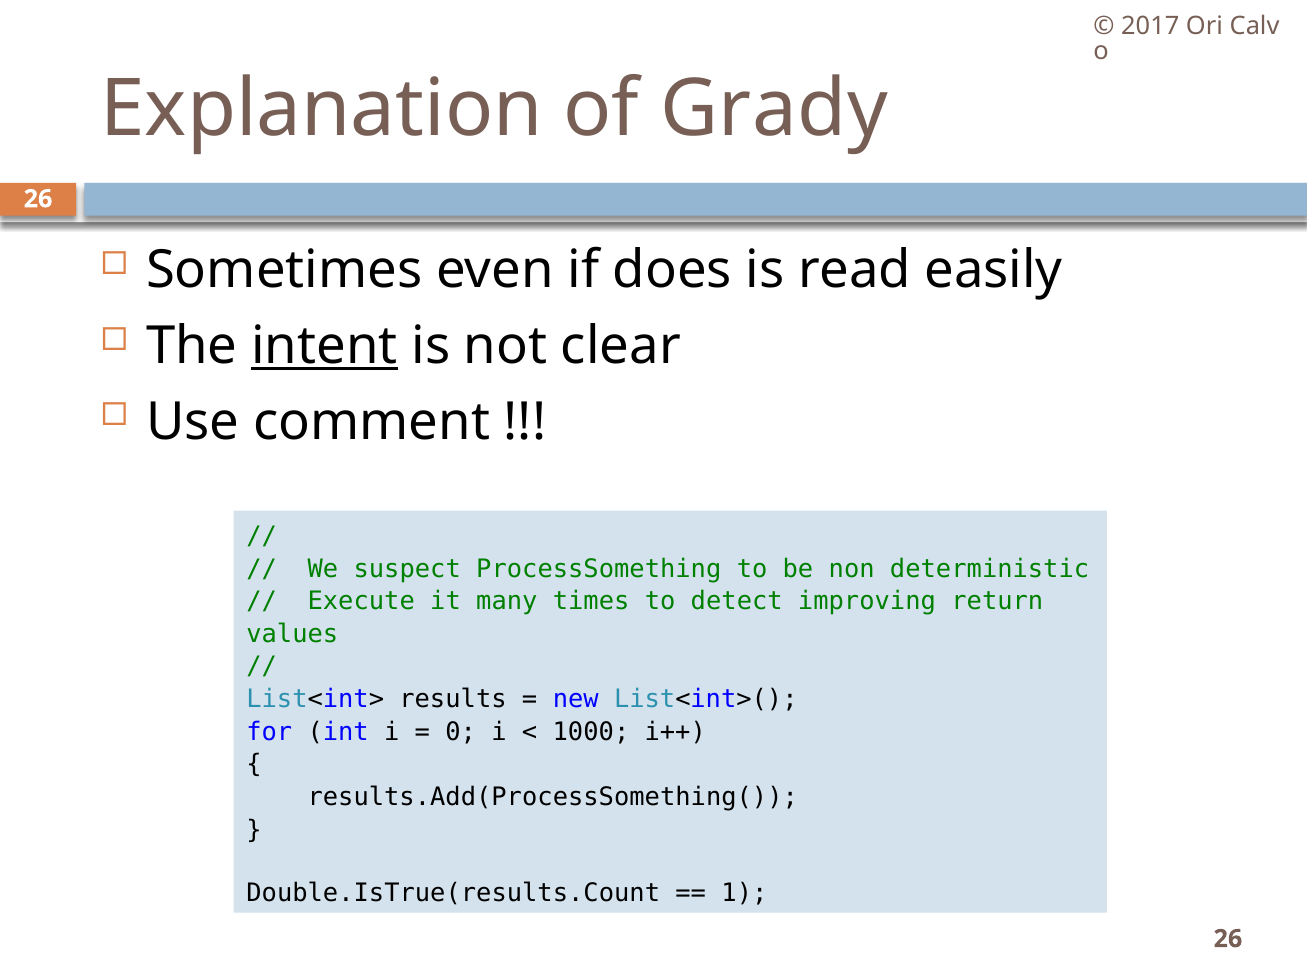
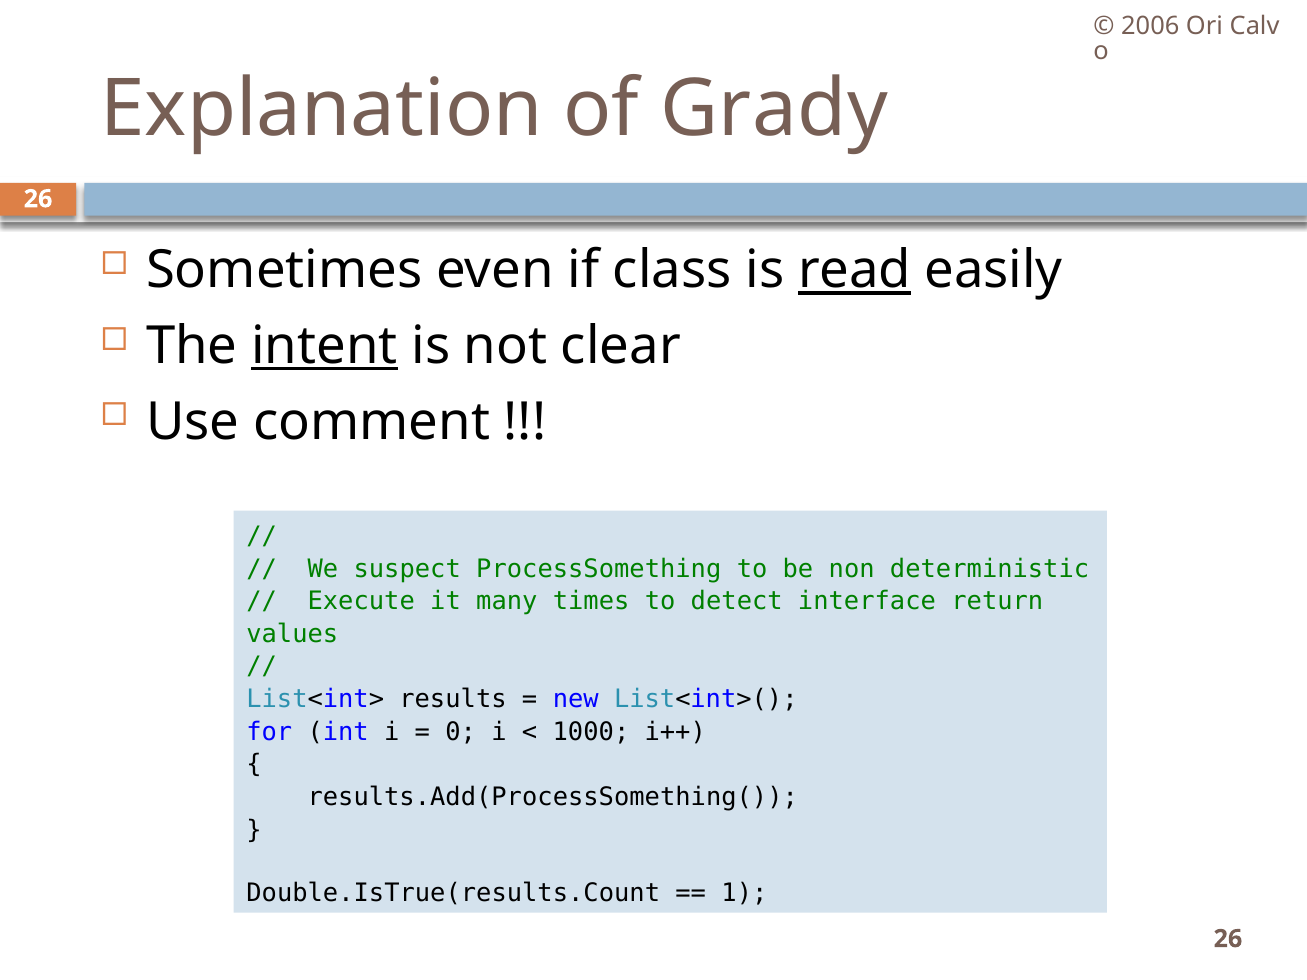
2017: 2017 -> 2006
does: does -> class
read underline: none -> present
improving: improving -> interface
